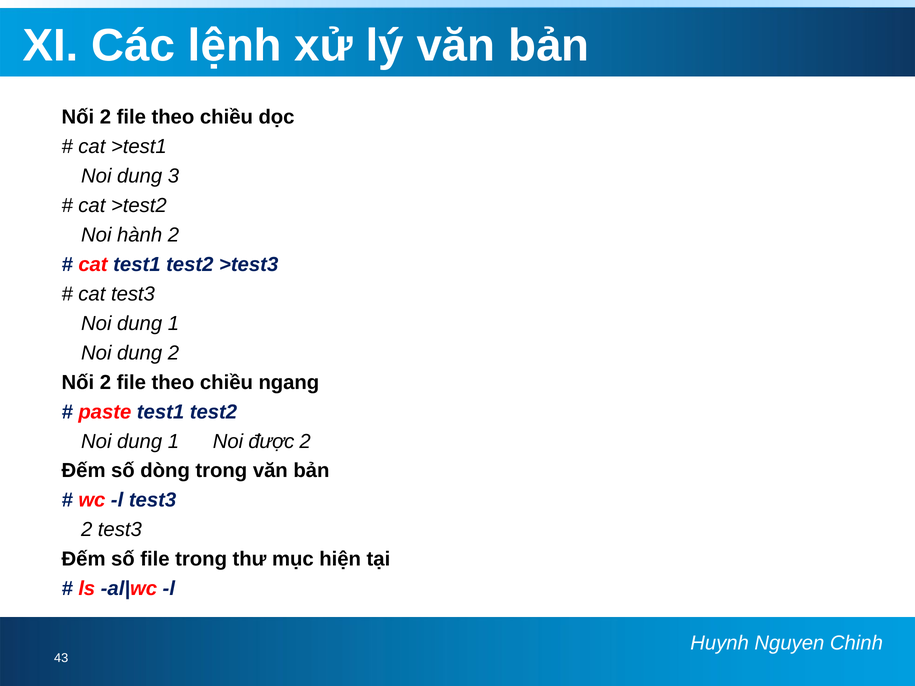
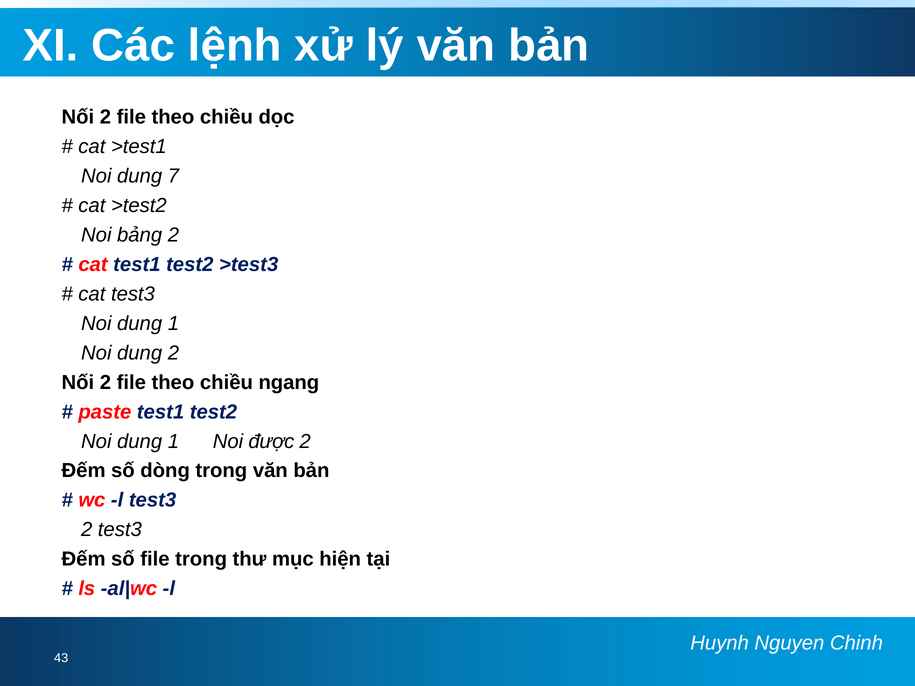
3: 3 -> 7
hành: hành -> bảng
